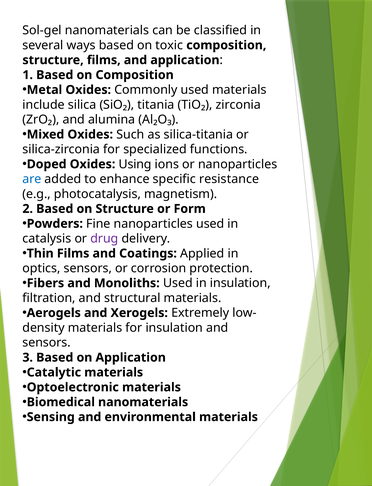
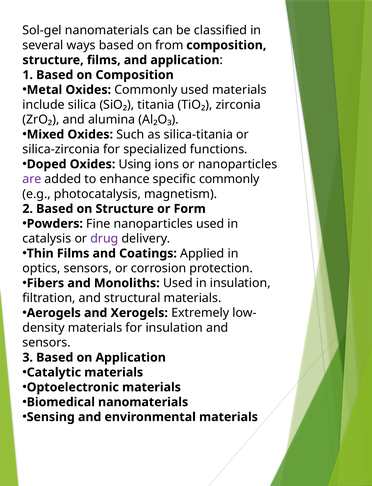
toxic: toxic -> from
are colour: blue -> purple
specific resistance: resistance -> commonly
